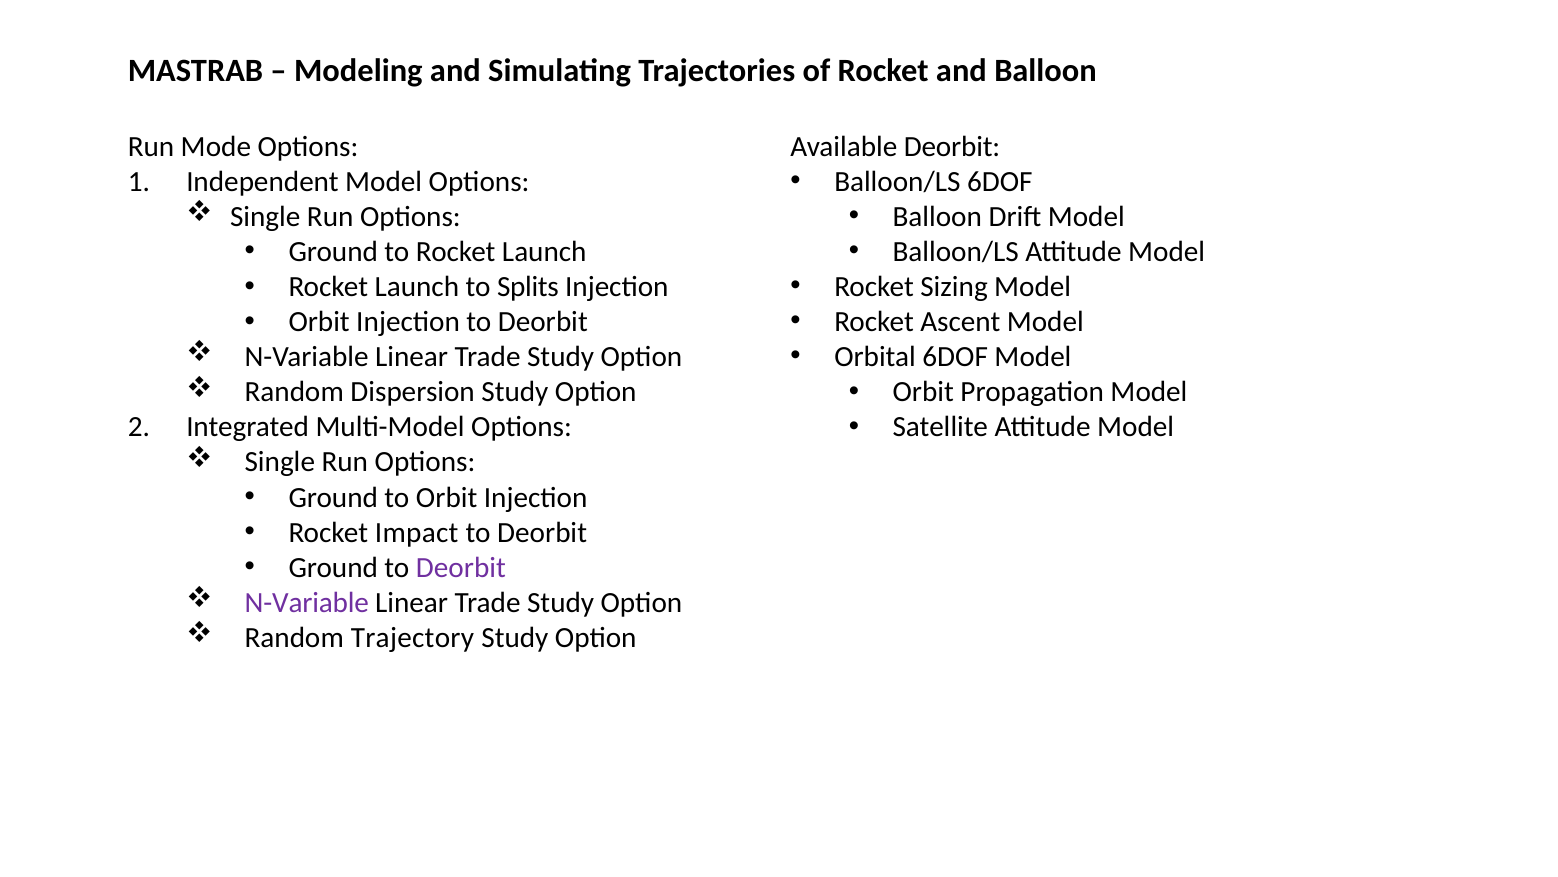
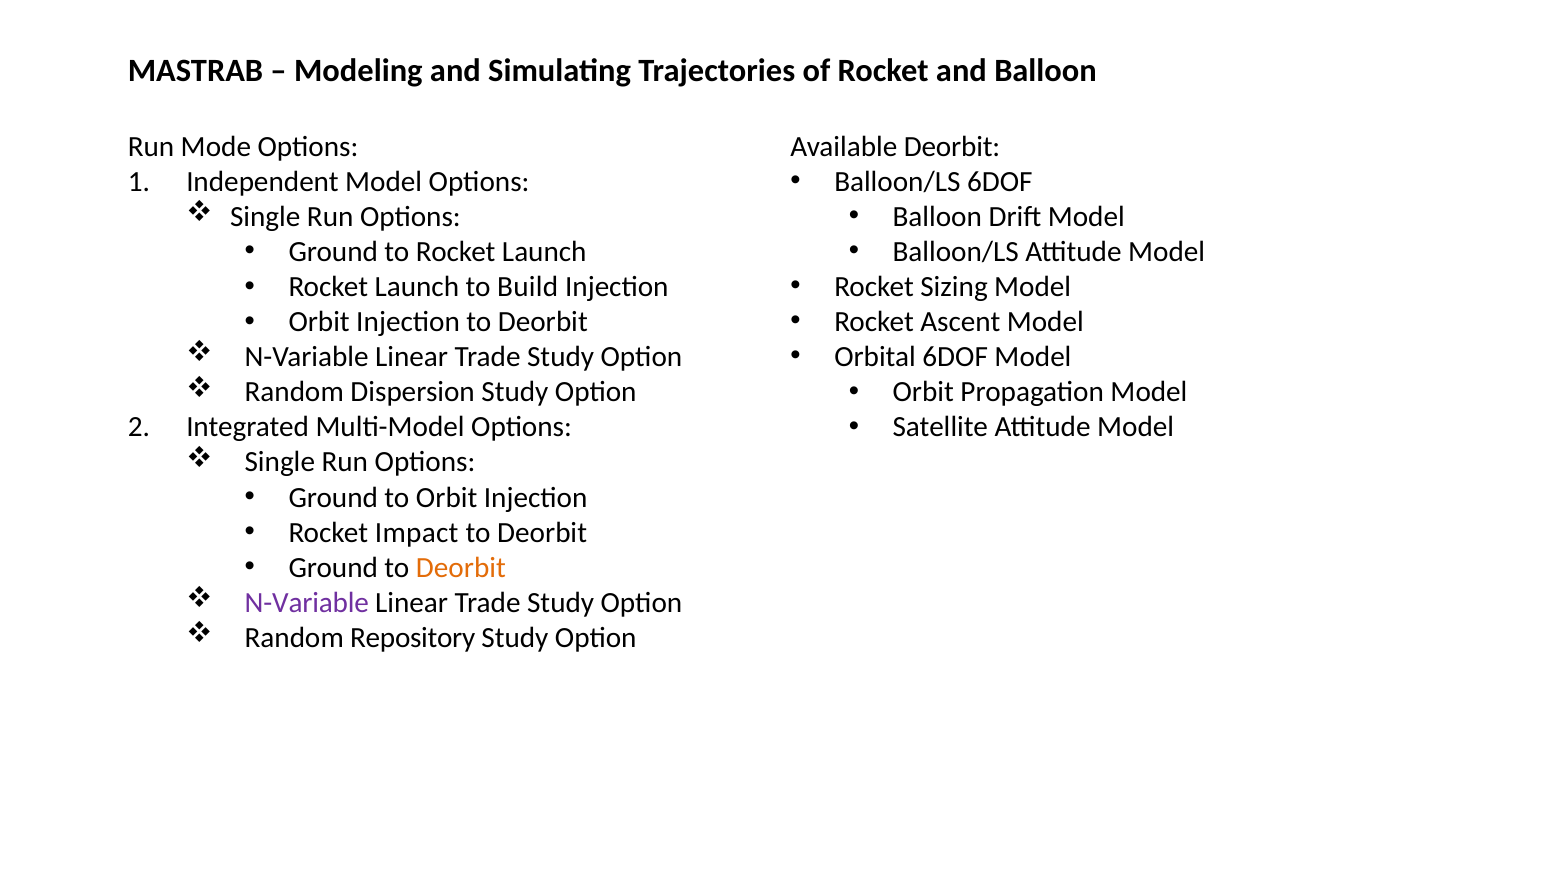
Splits: Splits -> Build
Deorbit at (461, 567) colour: purple -> orange
Trajectory: Trajectory -> Repository
